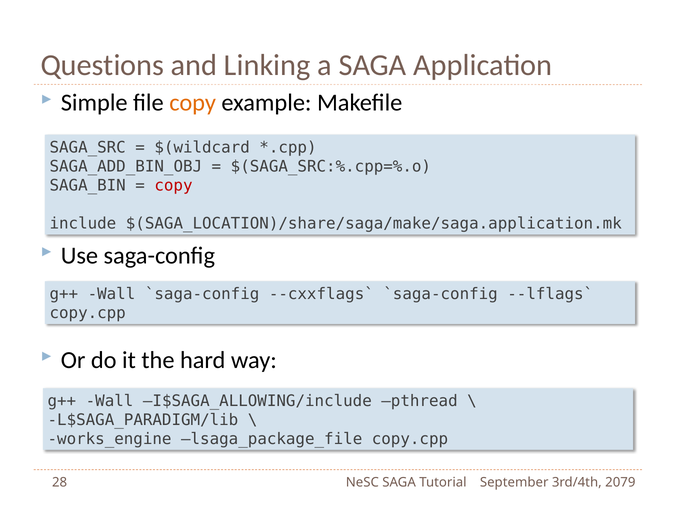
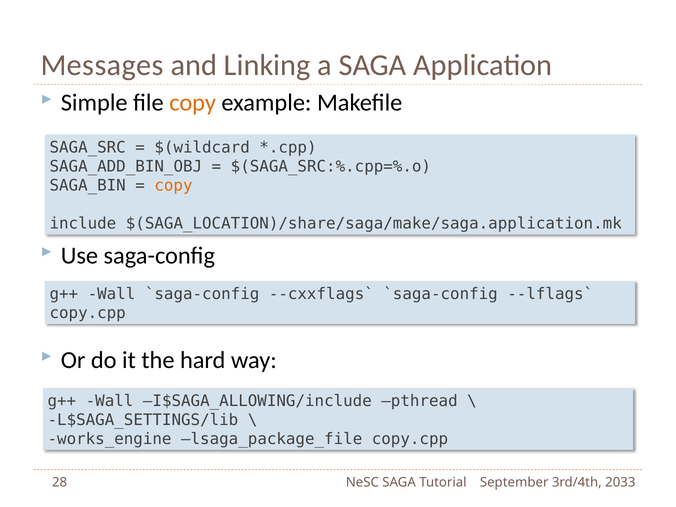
Questions: Questions -> Messages
copy at (174, 186) colour: red -> orange
L$SAGA_PARADIGM/lib: L$SAGA_PARADIGM/lib -> L$SAGA_SETTINGS/lib
2079: 2079 -> 2033
